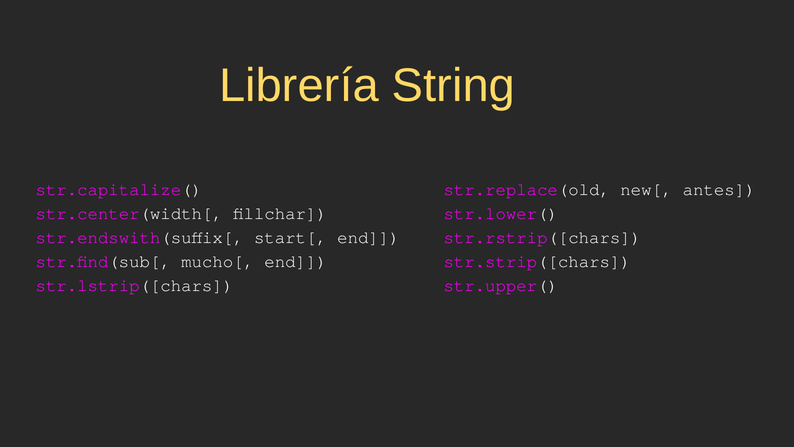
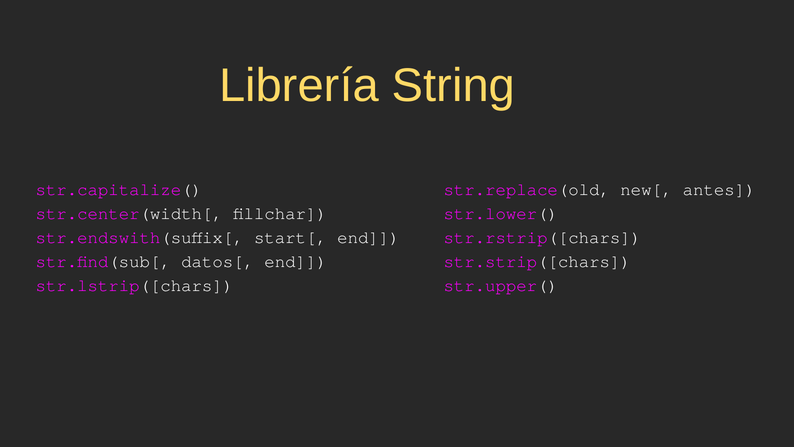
mucho[: mucho[ -> datos[
